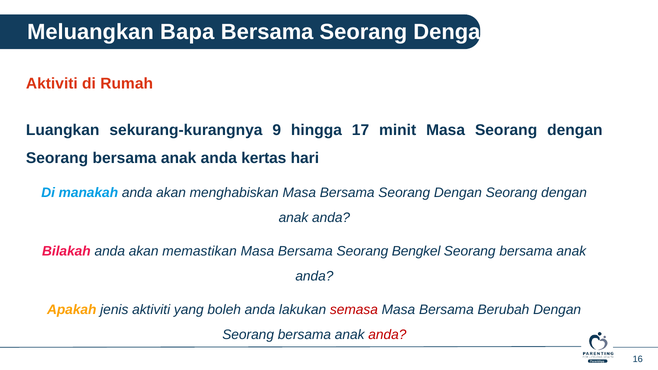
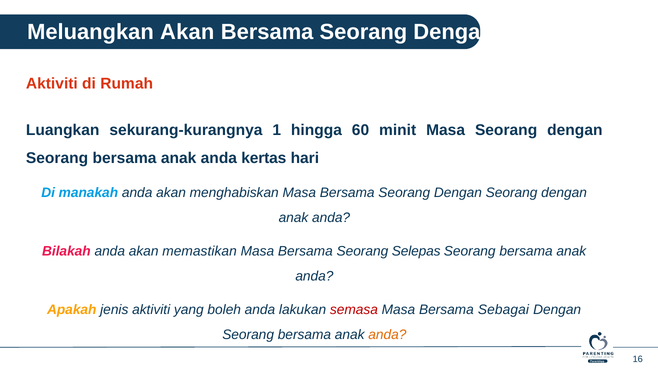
Meluangkan Bapa: Bapa -> Akan
9: 9 -> 1
17: 17 -> 60
Bengkel: Bengkel -> Selepas
Berubah: Berubah -> Sebagai
anda at (387, 335) colour: red -> orange
